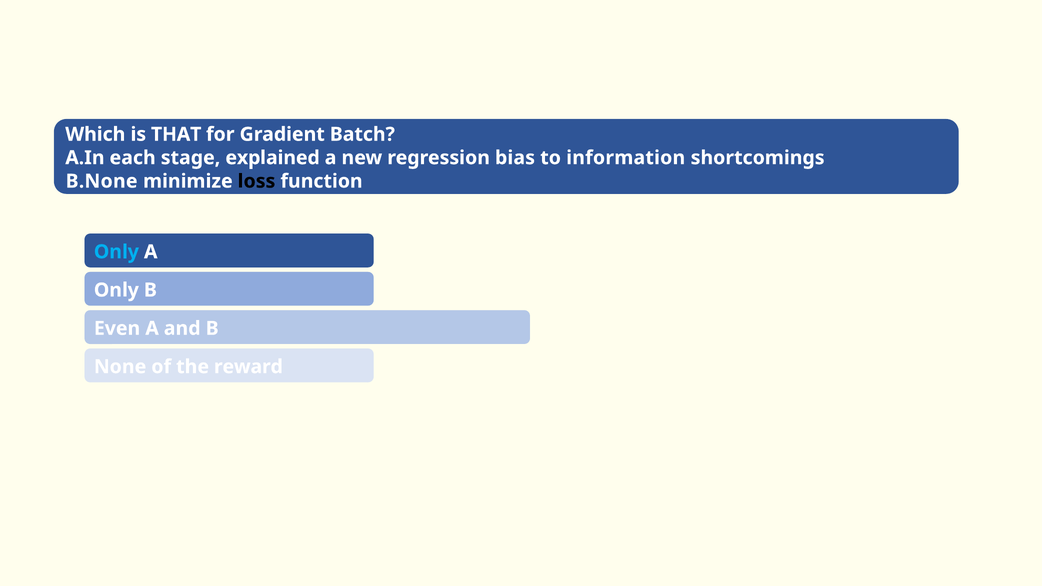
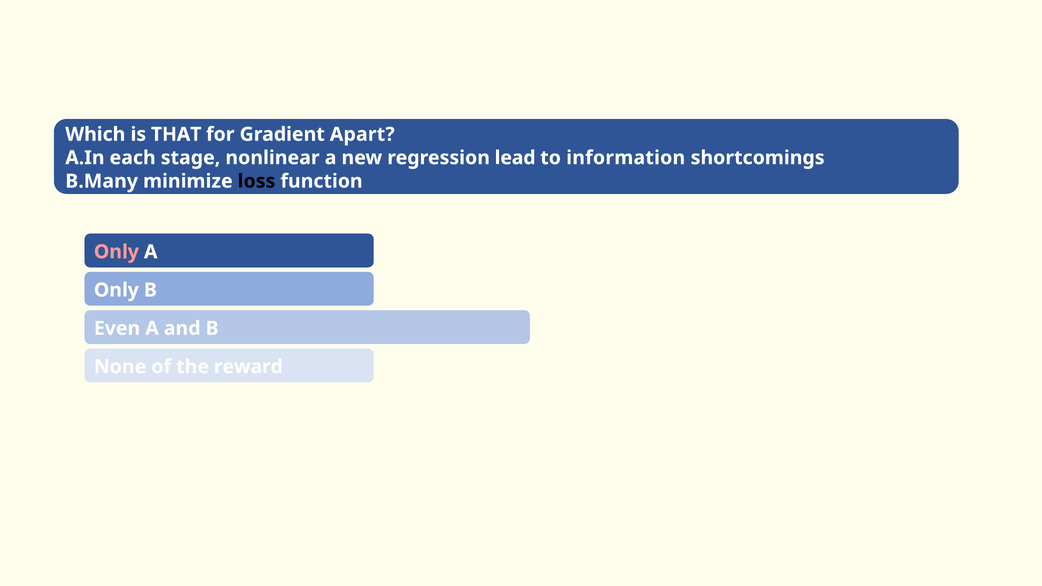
Batch: Batch -> Apart
explained: explained -> nonlinear
bias: bias -> lead
B.None: B.None -> B.Many
Only at (116, 252) colour: light blue -> pink
